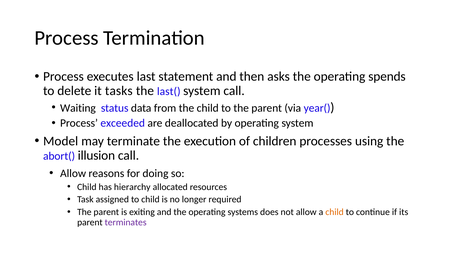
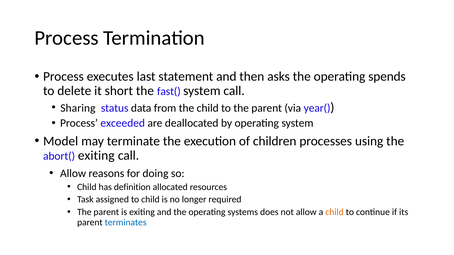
tasks: tasks -> short
last(: last( -> fast(
Waiting: Waiting -> Sharing
abort( illusion: illusion -> exiting
hierarchy: hierarchy -> definition
terminates colour: purple -> blue
